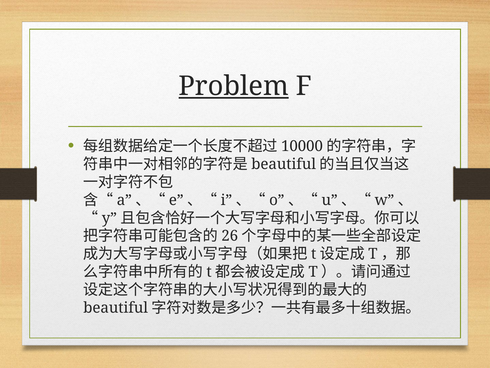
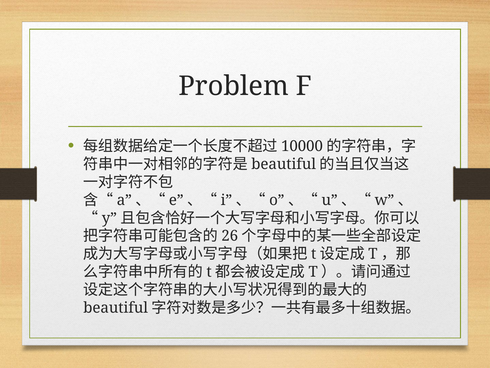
Problem underline: present -> none
